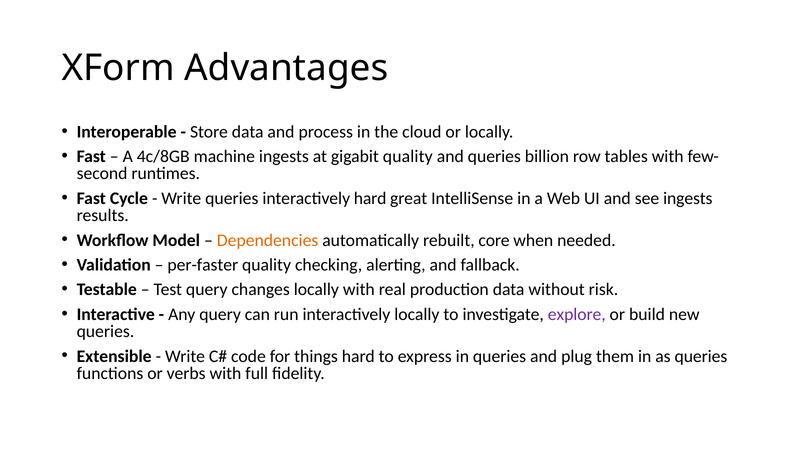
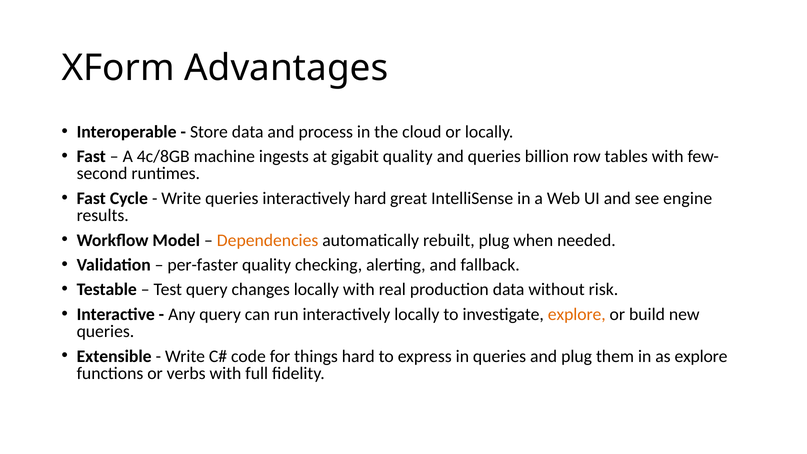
see ingests: ingests -> engine
rebuilt core: core -> plug
explore at (577, 314) colour: purple -> orange
as queries: queries -> explore
